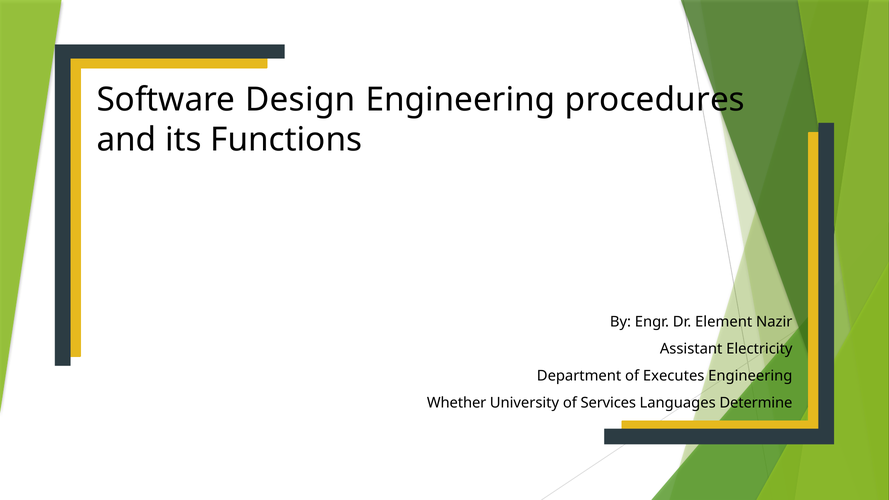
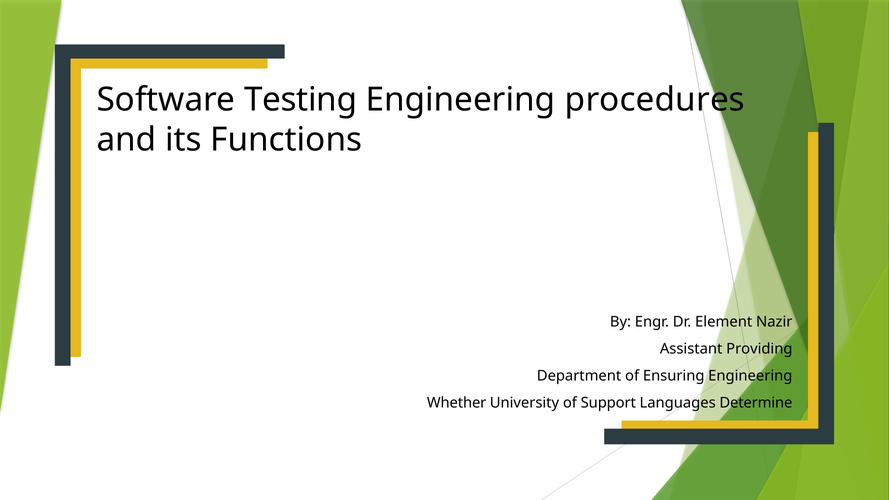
Design: Design -> Testing
Electricity: Electricity -> Providing
Executes: Executes -> Ensuring
Services: Services -> Support
